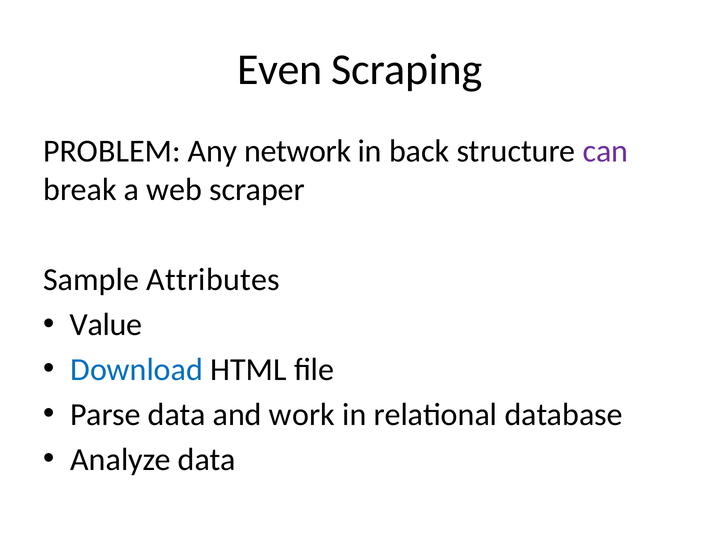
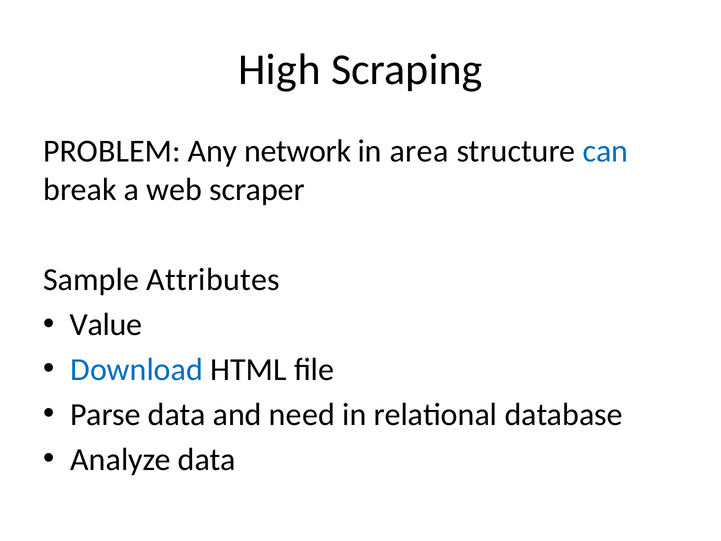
Even: Even -> High
back: back -> area
can colour: purple -> blue
work: work -> need
